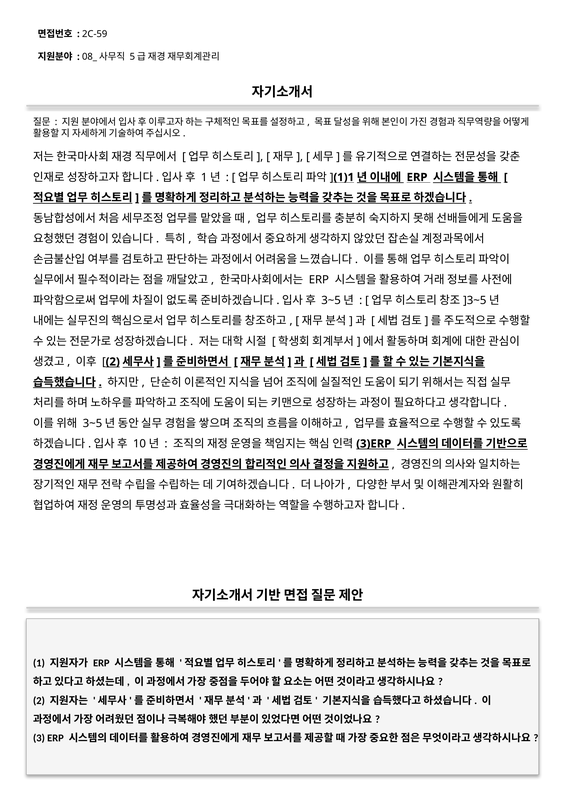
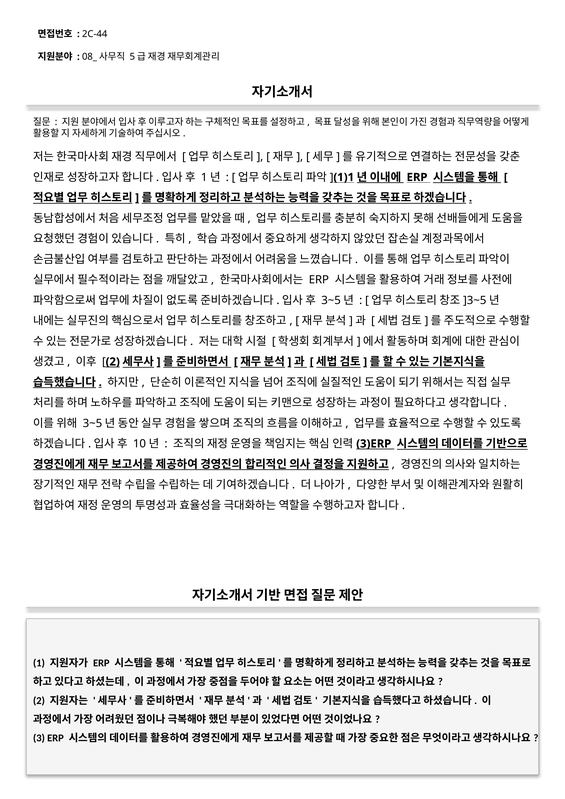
2C-59: 2C-59 -> 2C-44
